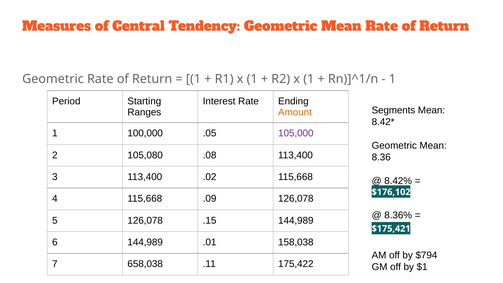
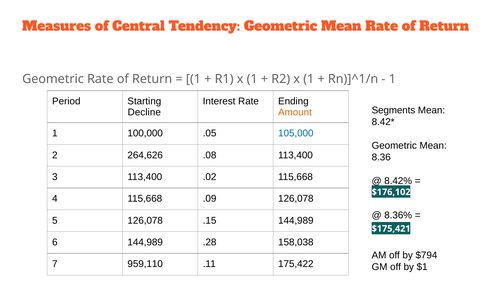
Ranges: Ranges -> Decline
105,000 colour: purple -> blue
105,080: 105,080 -> 264,626
.01: .01 -> .28
658,038: 658,038 -> 959,110
